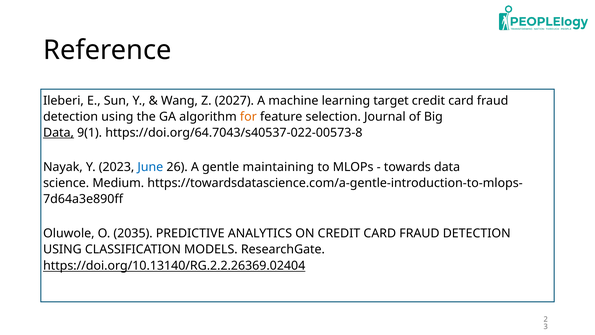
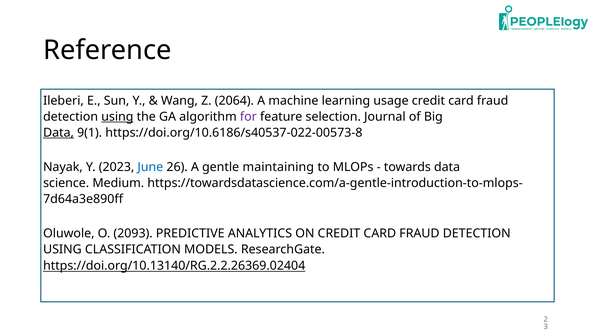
2027: 2027 -> 2064
target: target -> usage
using at (117, 117) underline: none -> present
for colour: orange -> purple
https://doi.org/64.7043/s40537-022-00573-8: https://doi.org/64.7043/s40537-022-00573-8 -> https://doi.org/10.6186/s40537-022-00573-8
2035: 2035 -> 2093
